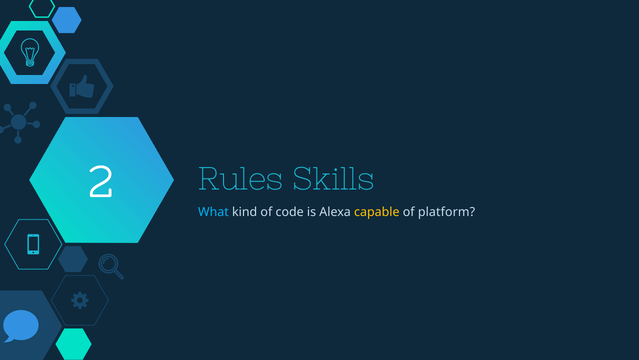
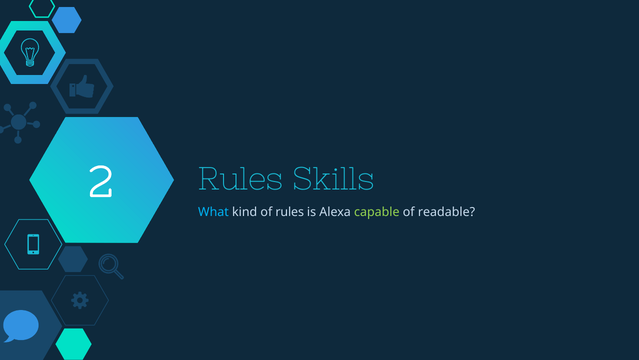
of code: code -> rules
capable colour: yellow -> light green
platform: platform -> readable
